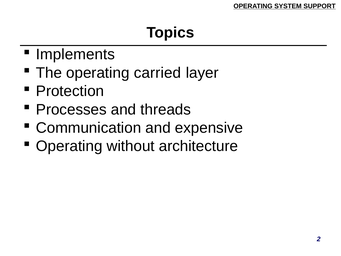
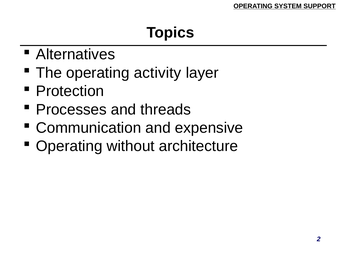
Implements: Implements -> Alternatives
carried: carried -> activity
